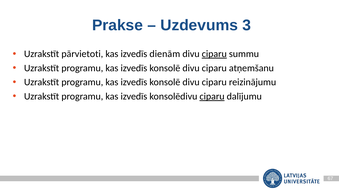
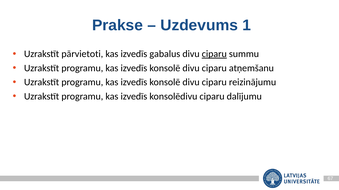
3: 3 -> 1
dienām: dienām -> gabalus
ciparu at (212, 97) underline: present -> none
